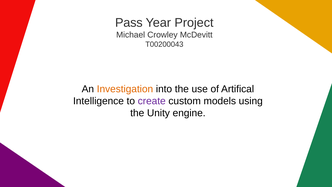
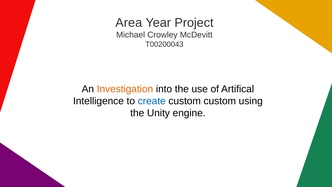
Pass: Pass -> Area
create colour: purple -> blue
custom models: models -> custom
